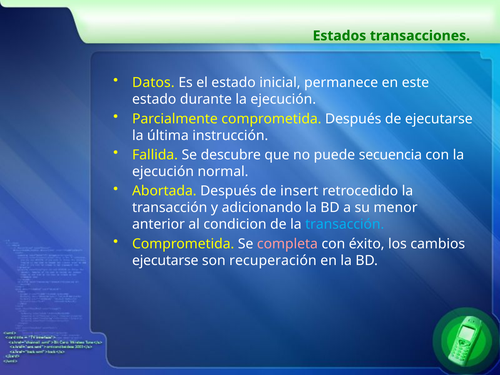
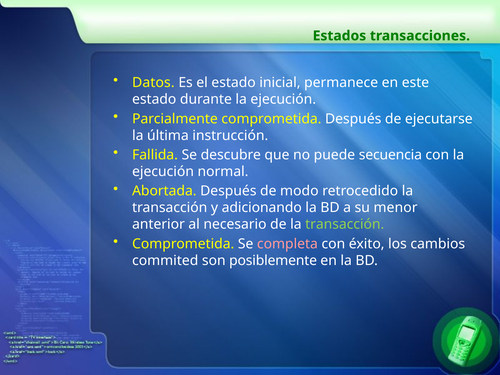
insert: insert -> modo
condicion: condicion -> necesario
transacción at (345, 224) colour: light blue -> light green
ejecutarse at (165, 260): ejecutarse -> commited
recuperación: recuperación -> posiblemente
